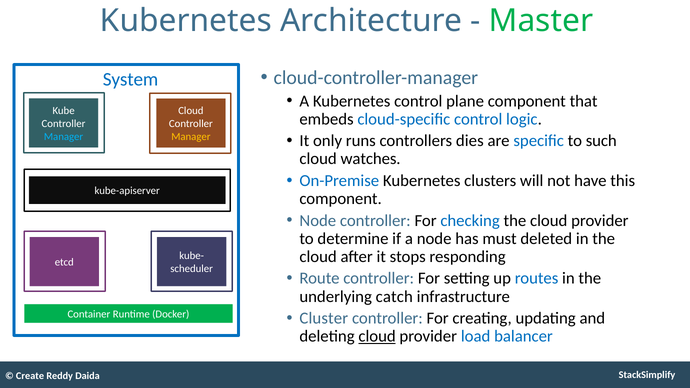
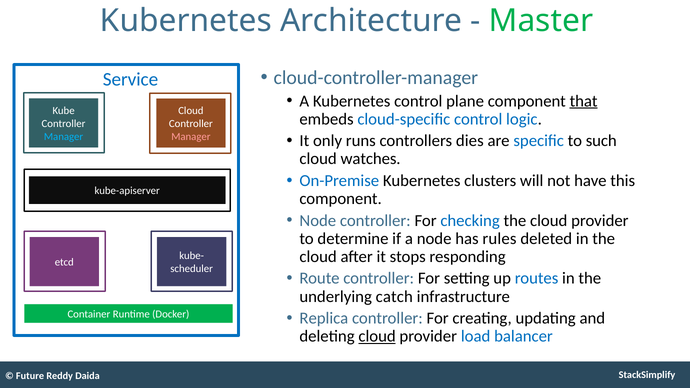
System: System -> Service
that underline: none -> present
Manager at (191, 137) colour: yellow -> pink
must: must -> rules
Cluster: Cluster -> Replica
Create: Create -> Future
